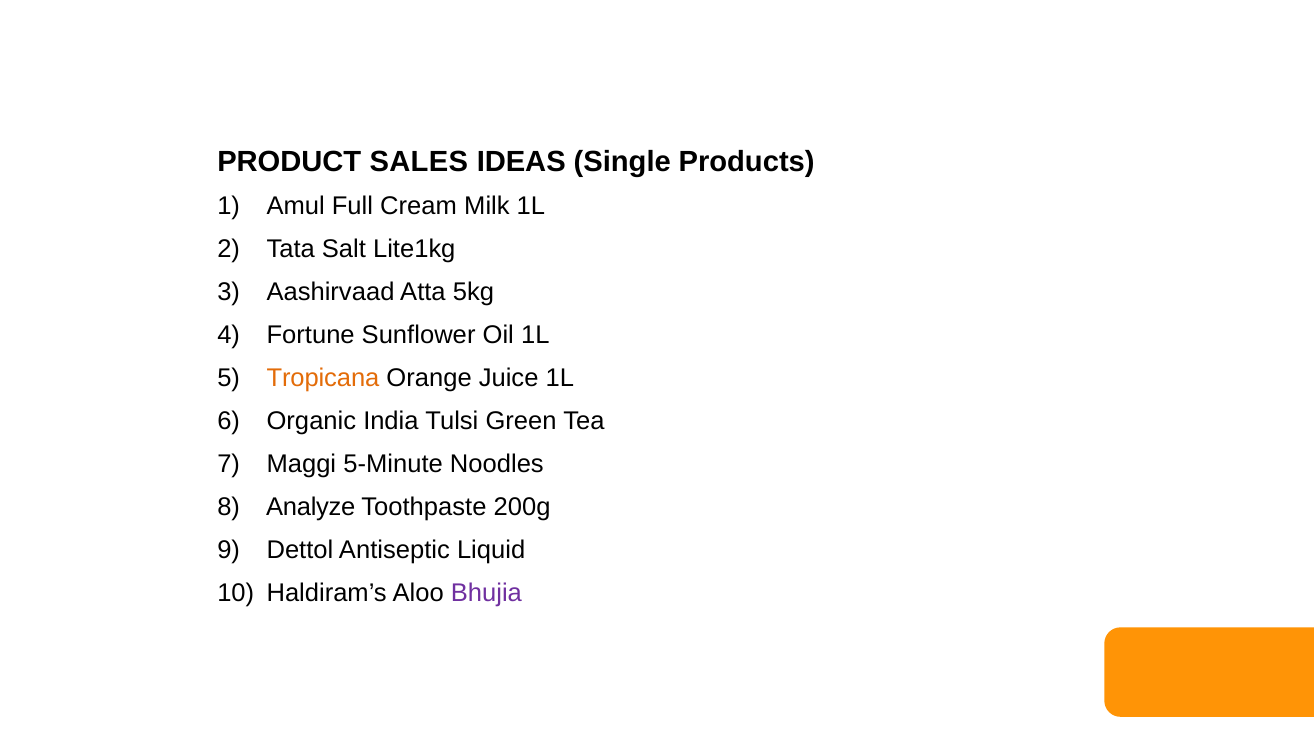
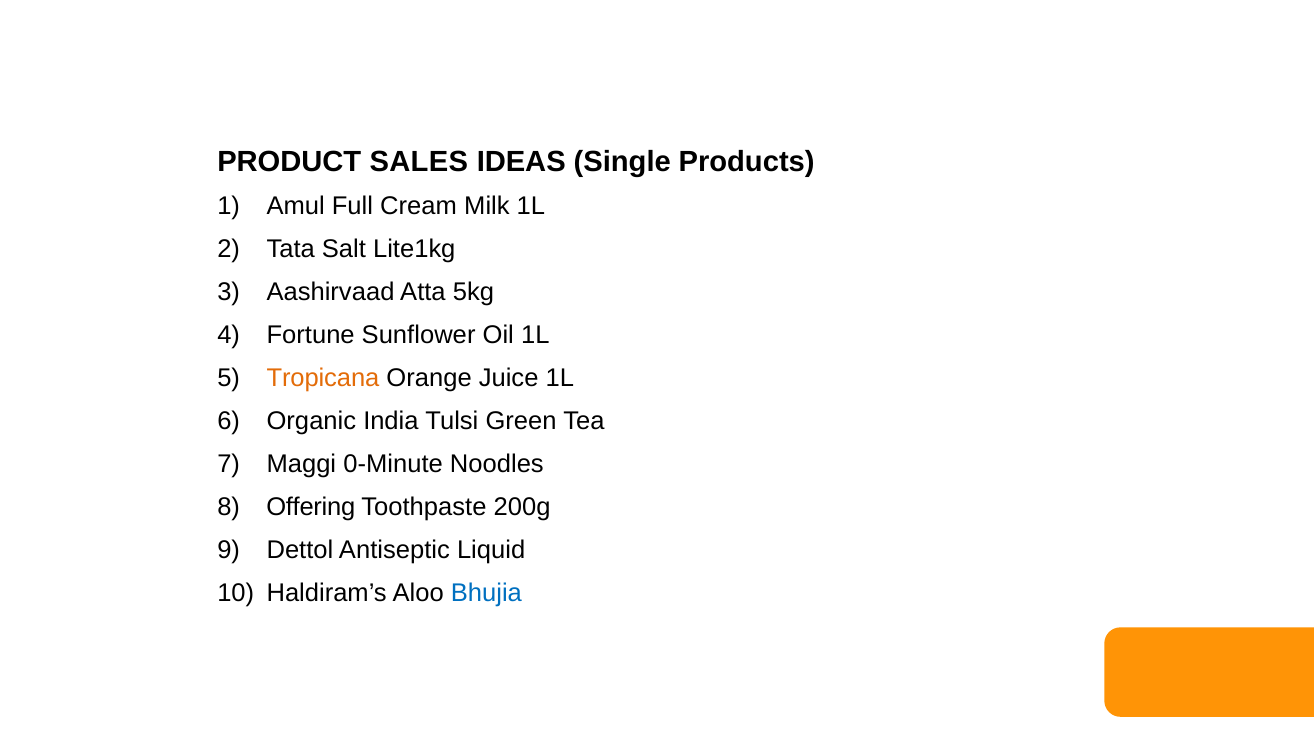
5-Minute: 5-Minute -> 0-Minute
Analyze: Analyze -> Offering
Bhujia colour: purple -> blue
